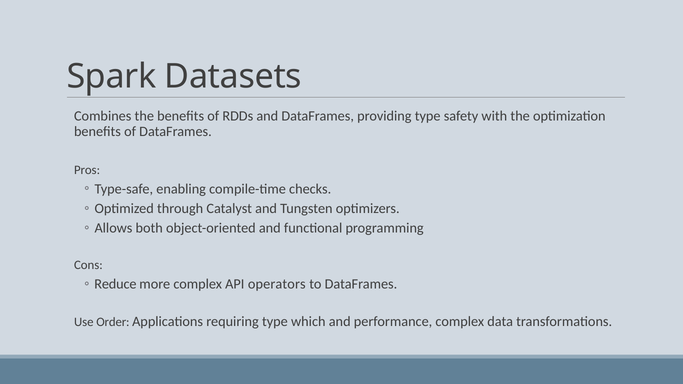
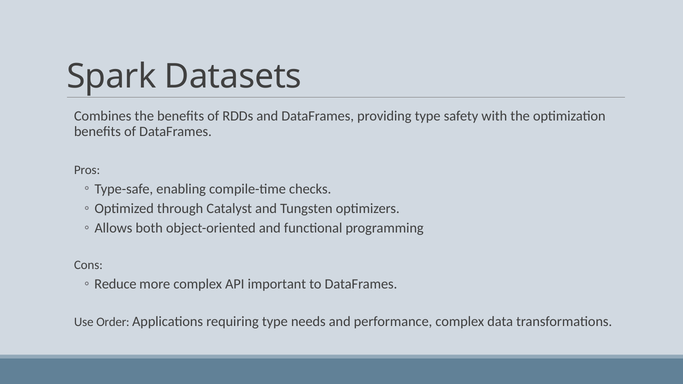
operators: operators -> important
which: which -> needs
